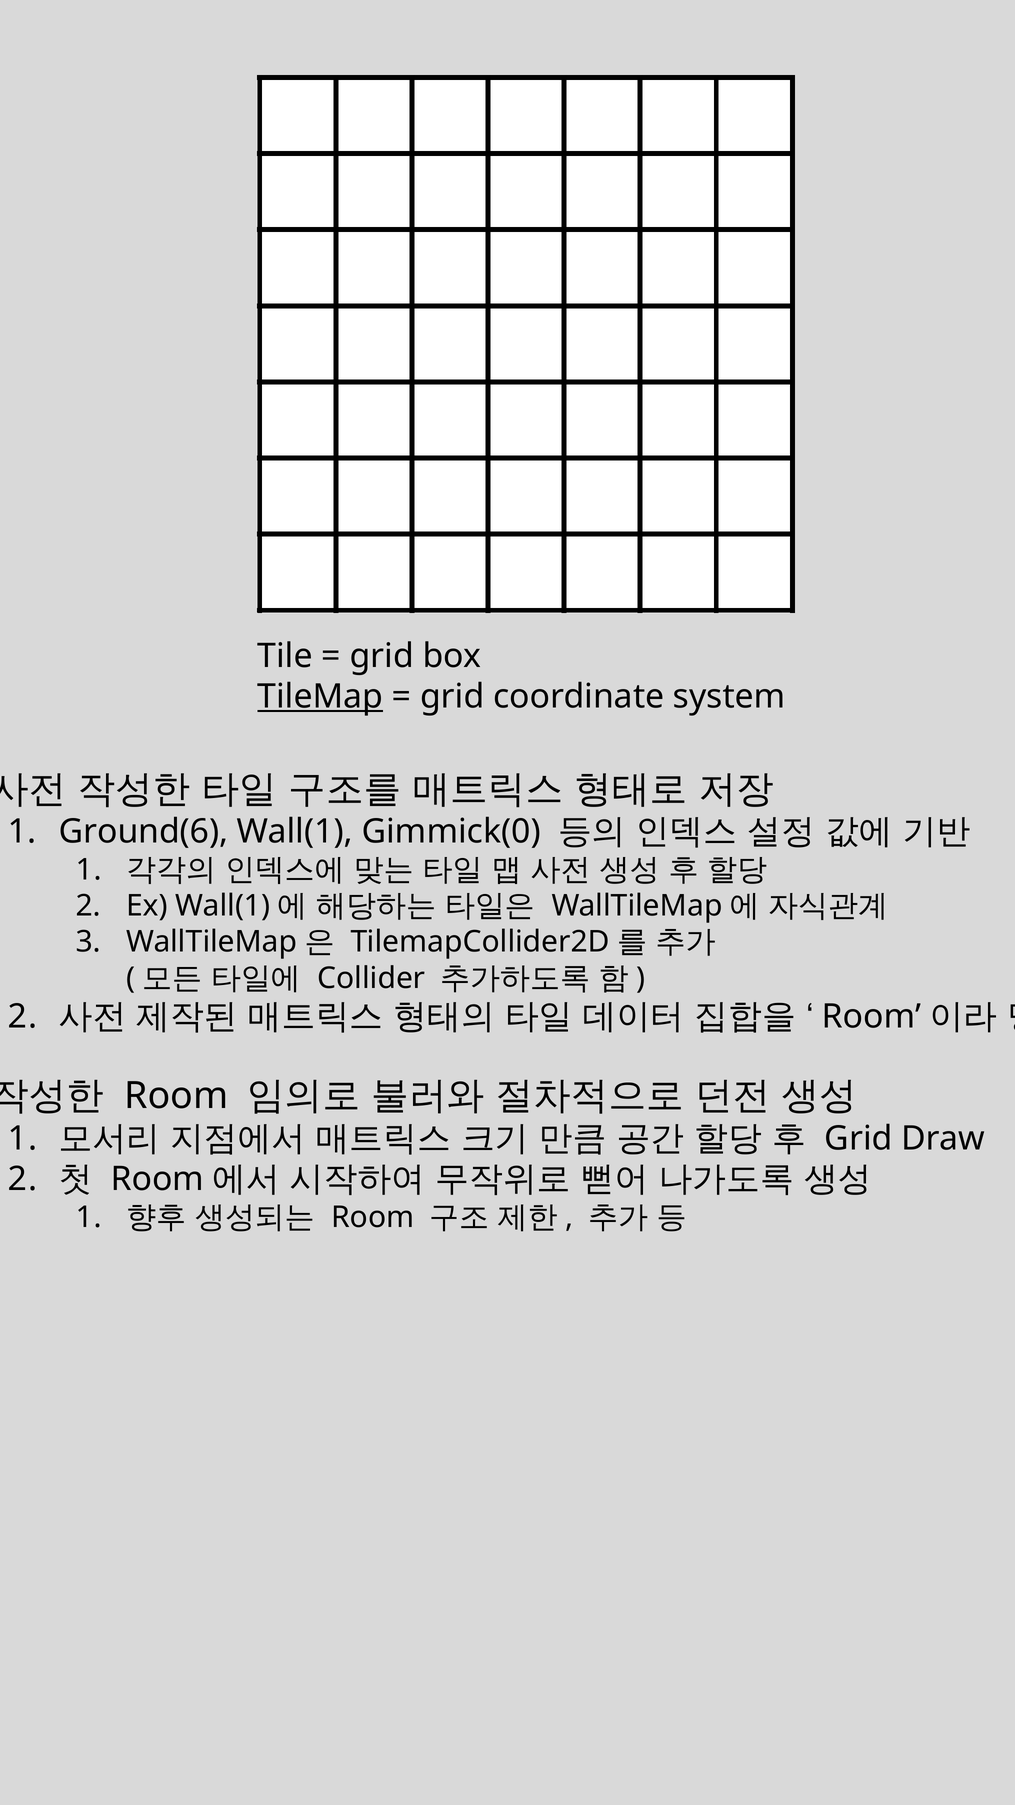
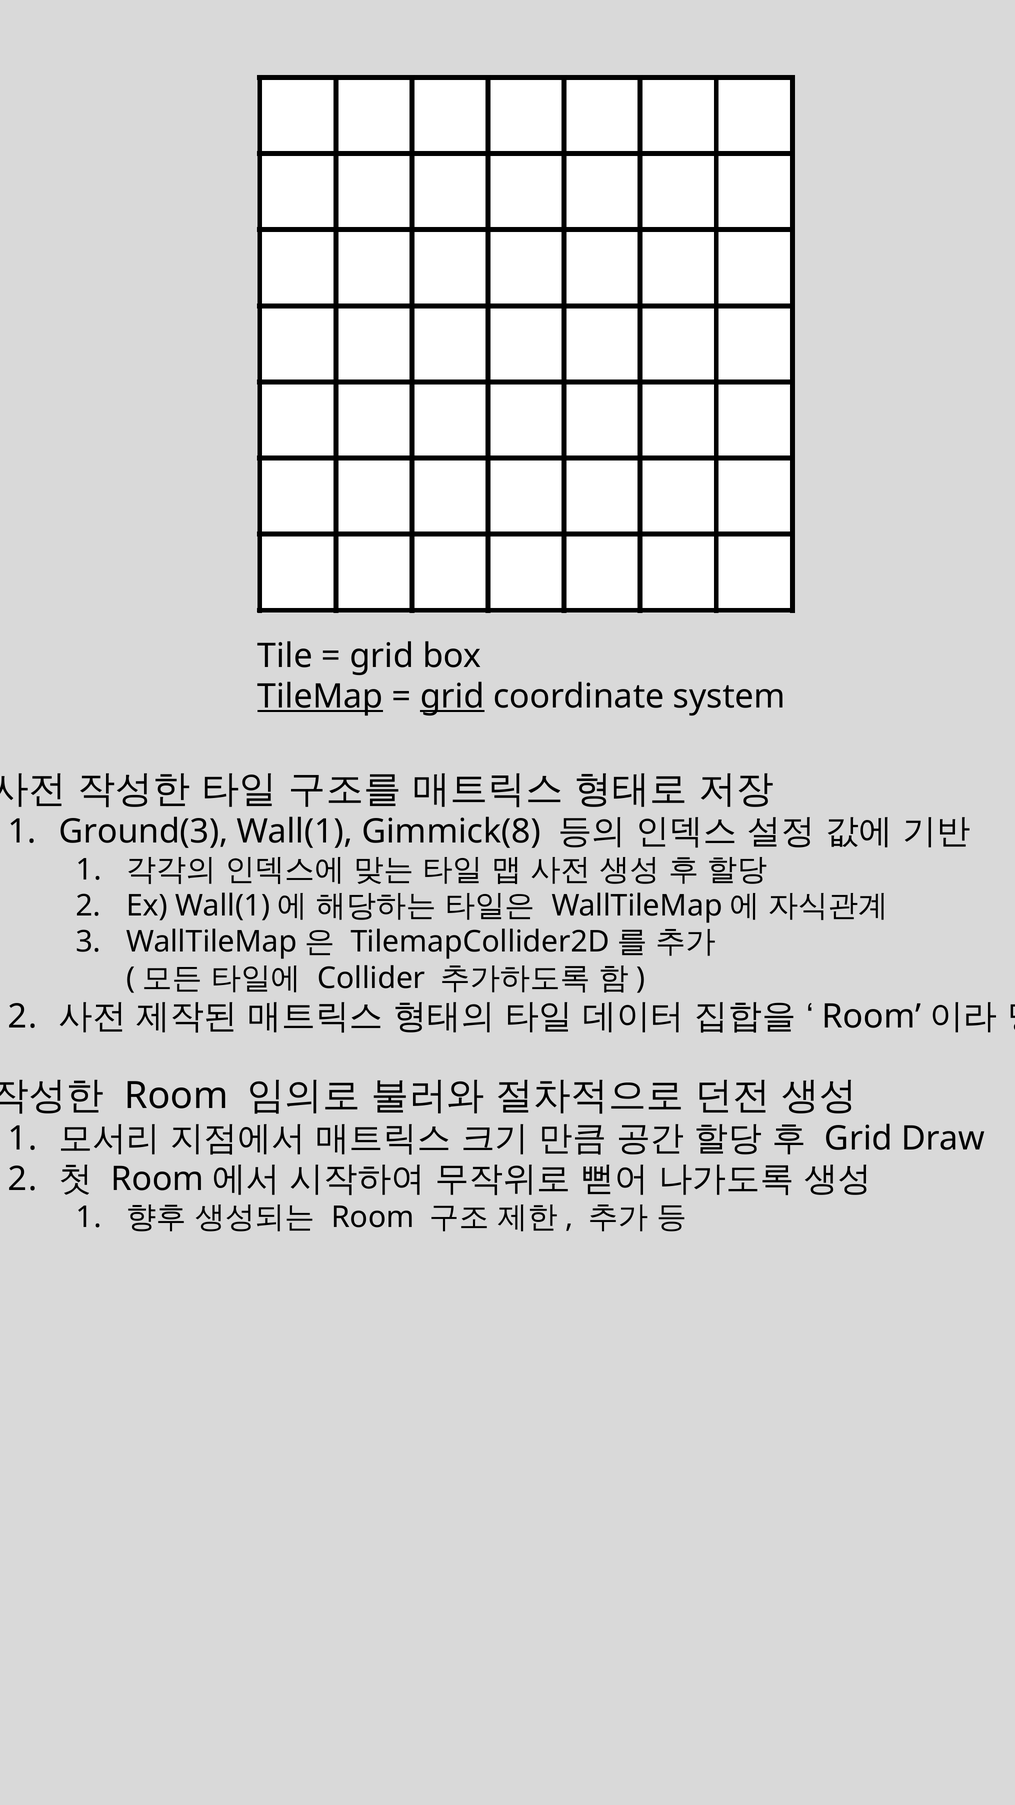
grid at (452, 696) underline: none -> present
Ground(6: Ground(6 -> Ground(3
Gimmick(0: Gimmick(0 -> Gimmick(8
